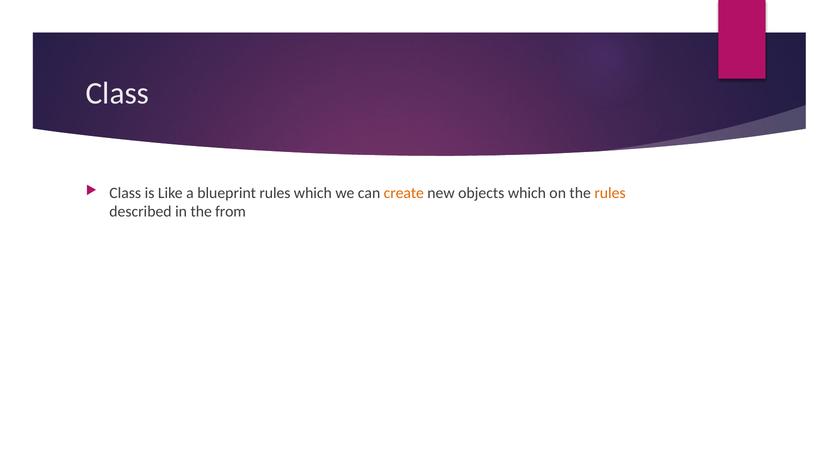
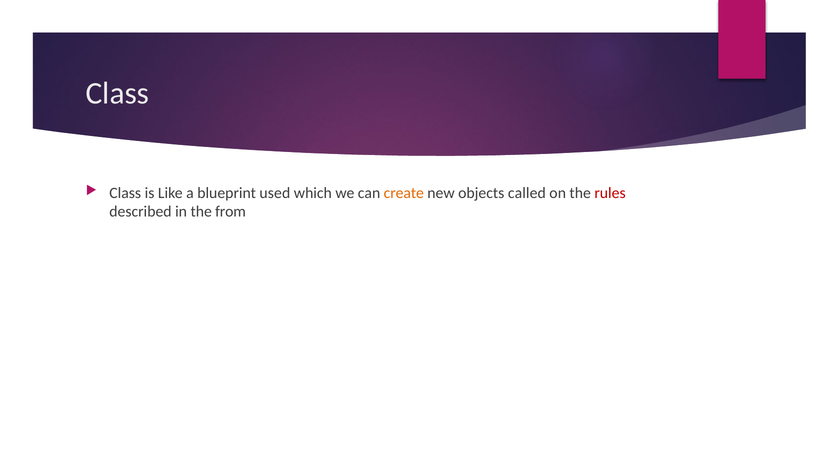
blueprint rules: rules -> used
objects which: which -> called
rules at (610, 193) colour: orange -> red
